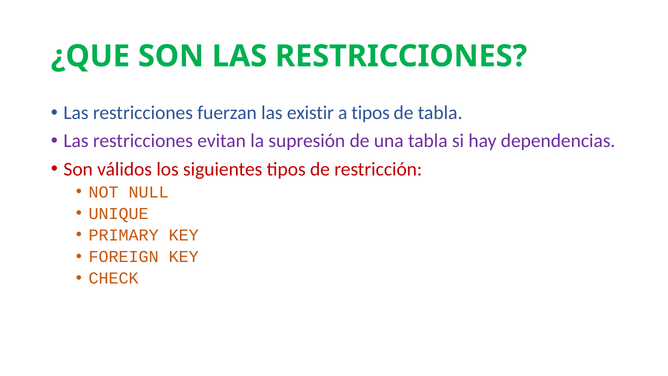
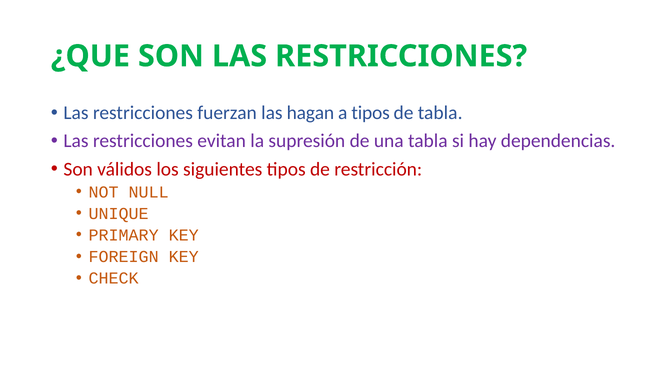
existir: existir -> hagan
